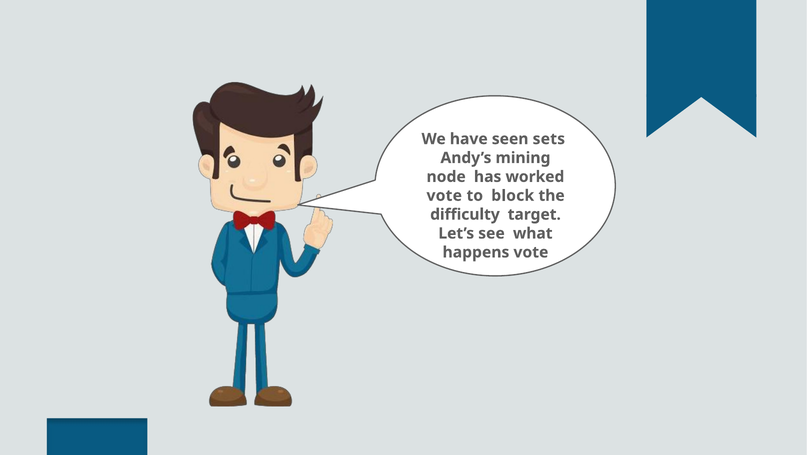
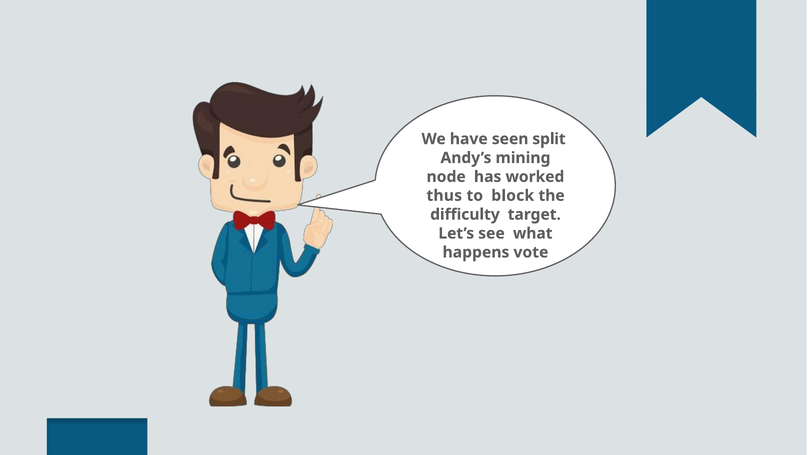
sets: sets -> split
vote at (444, 195): vote -> thus
